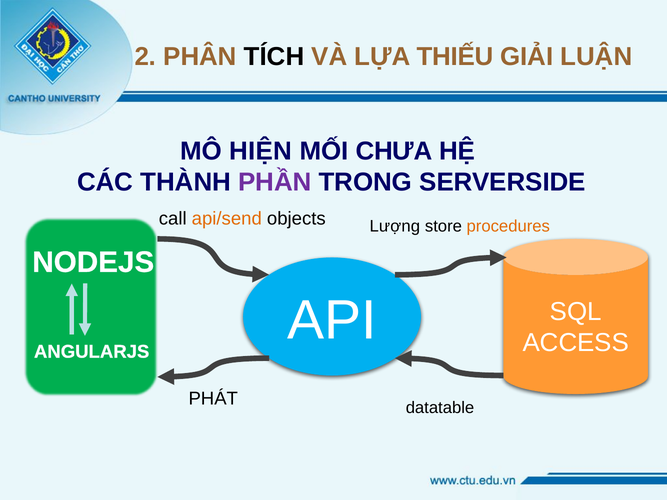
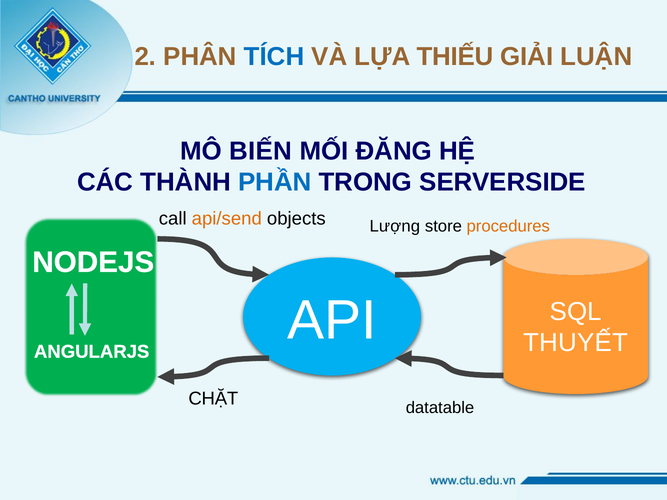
TÍCH colour: black -> blue
HIỆN: HIỆN -> BIẾN
CHƯA: CHƯA -> ĐĂNG
PHẦN colour: purple -> blue
ACCESS: ACCESS -> THUYẾT
PHÁT: PHÁT -> CHẶT
